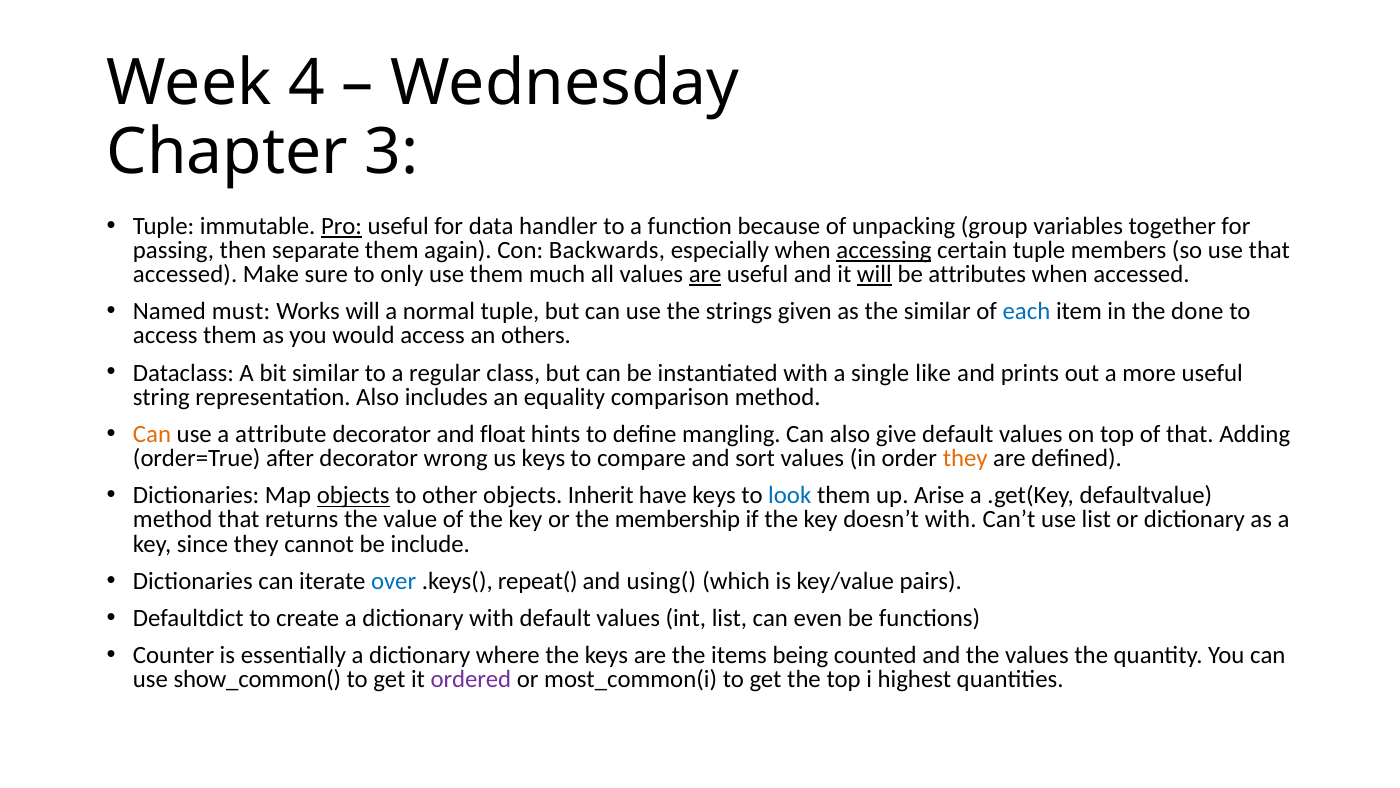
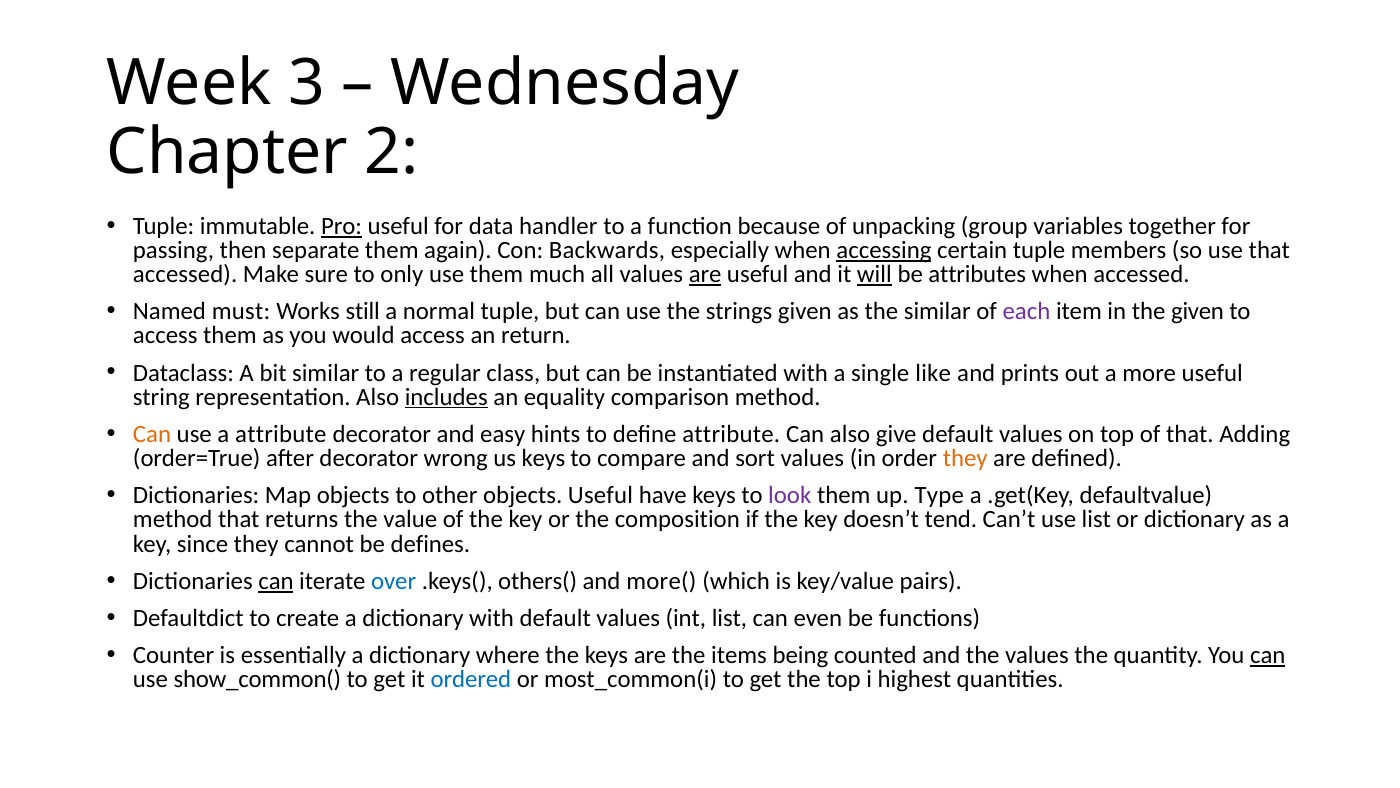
4: 4 -> 3
3: 3 -> 2
Works will: will -> still
each colour: blue -> purple
the done: done -> given
others: others -> return
includes underline: none -> present
float: float -> easy
define mangling: mangling -> attribute
objects at (353, 495) underline: present -> none
objects Inherit: Inherit -> Useful
look colour: blue -> purple
Arise: Arise -> Type
membership: membership -> composition
doesn’t with: with -> tend
include: include -> defines
can at (276, 581) underline: none -> present
repeat(: repeat( -> others(
using(: using( -> more(
can at (1268, 655) underline: none -> present
ordered colour: purple -> blue
